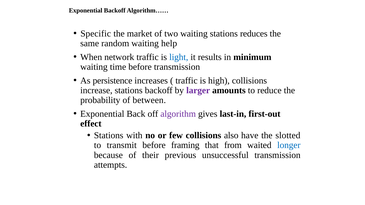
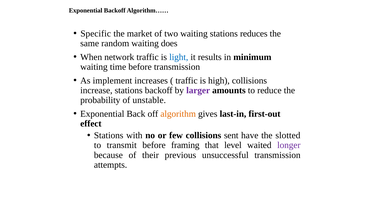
help: help -> does
persistence: persistence -> implement
between: between -> unstable
algorithm colour: purple -> orange
also: also -> sent
from: from -> level
longer colour: blue -> purple
